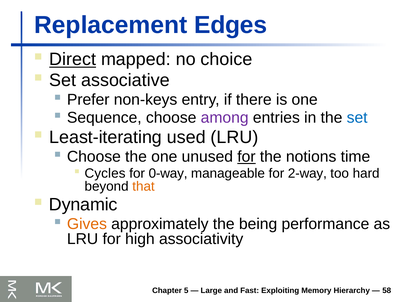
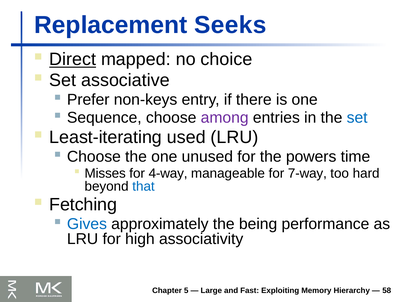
Edges: Edges -> Seeks
for at (246, 157) underline: present -> none
notions: notions -> powers
Cycles: Cycles -> Misses
0-way: 0-way -> 4-way
2-way: 2-way -> 7-way
that colour: orange -> blue
Dynamic: Dynamic -> Fetching
Gives colour: orange -> blue
